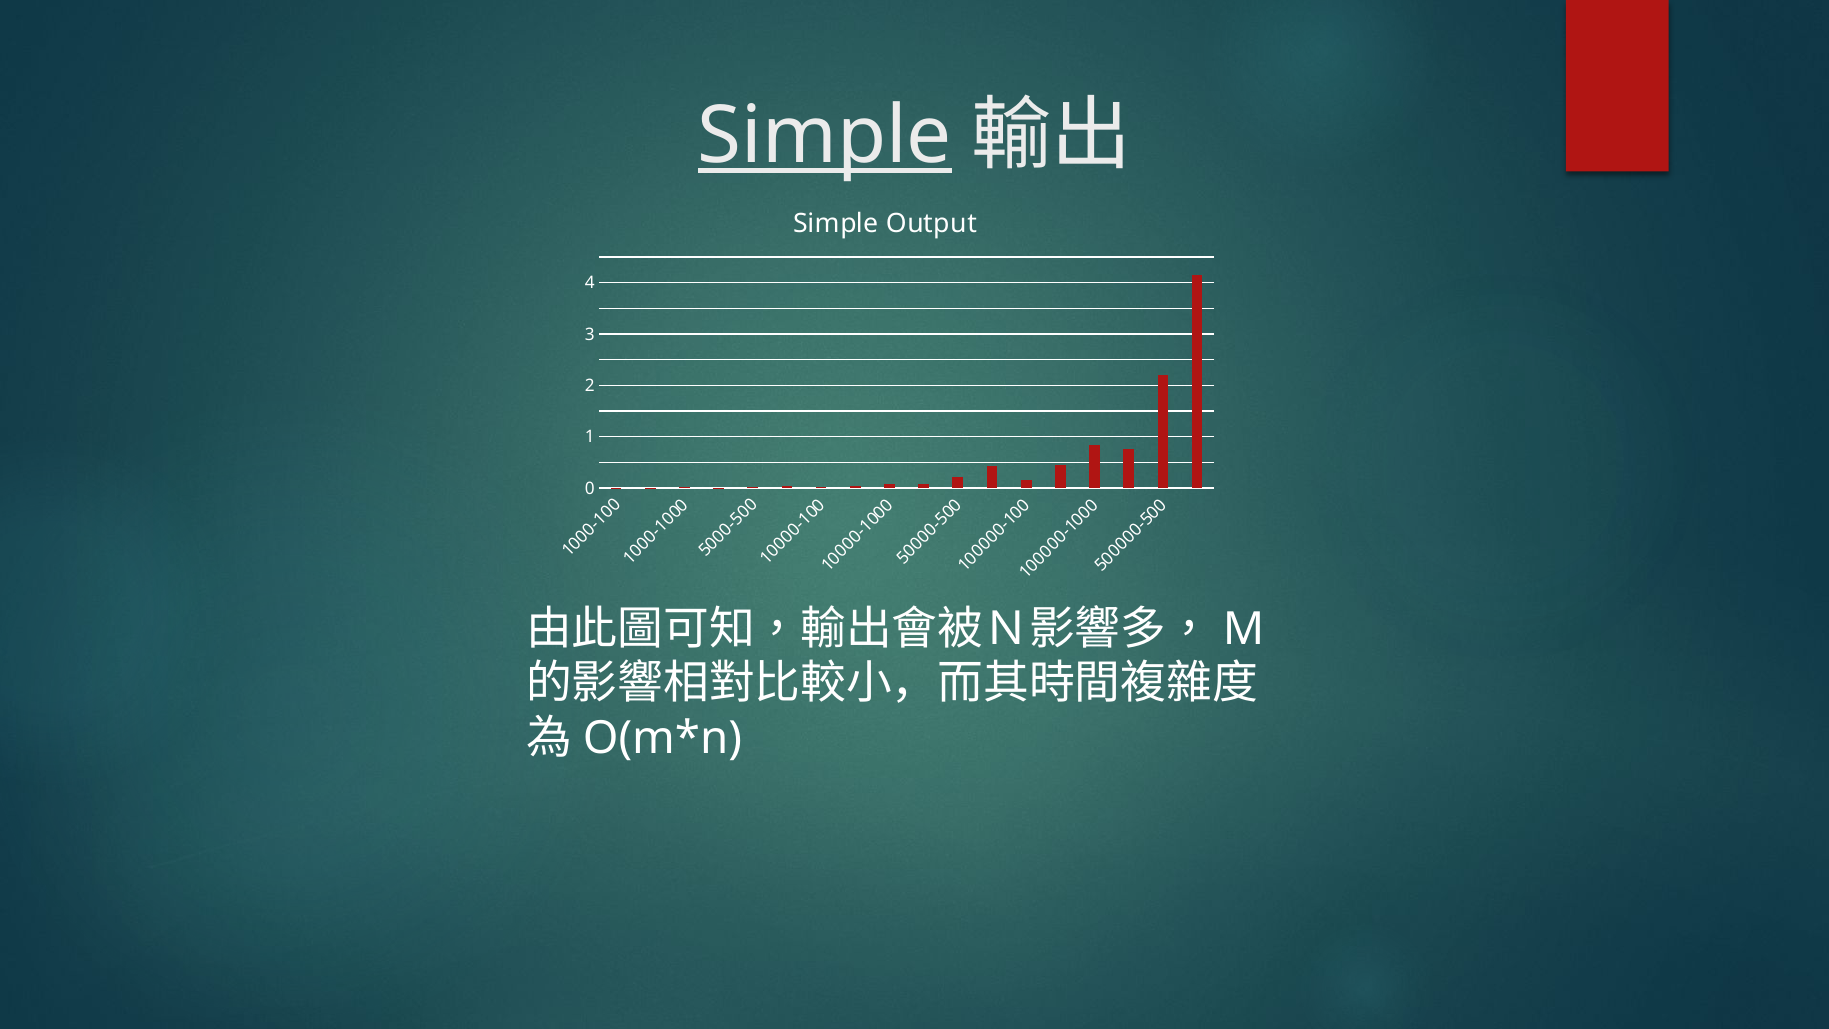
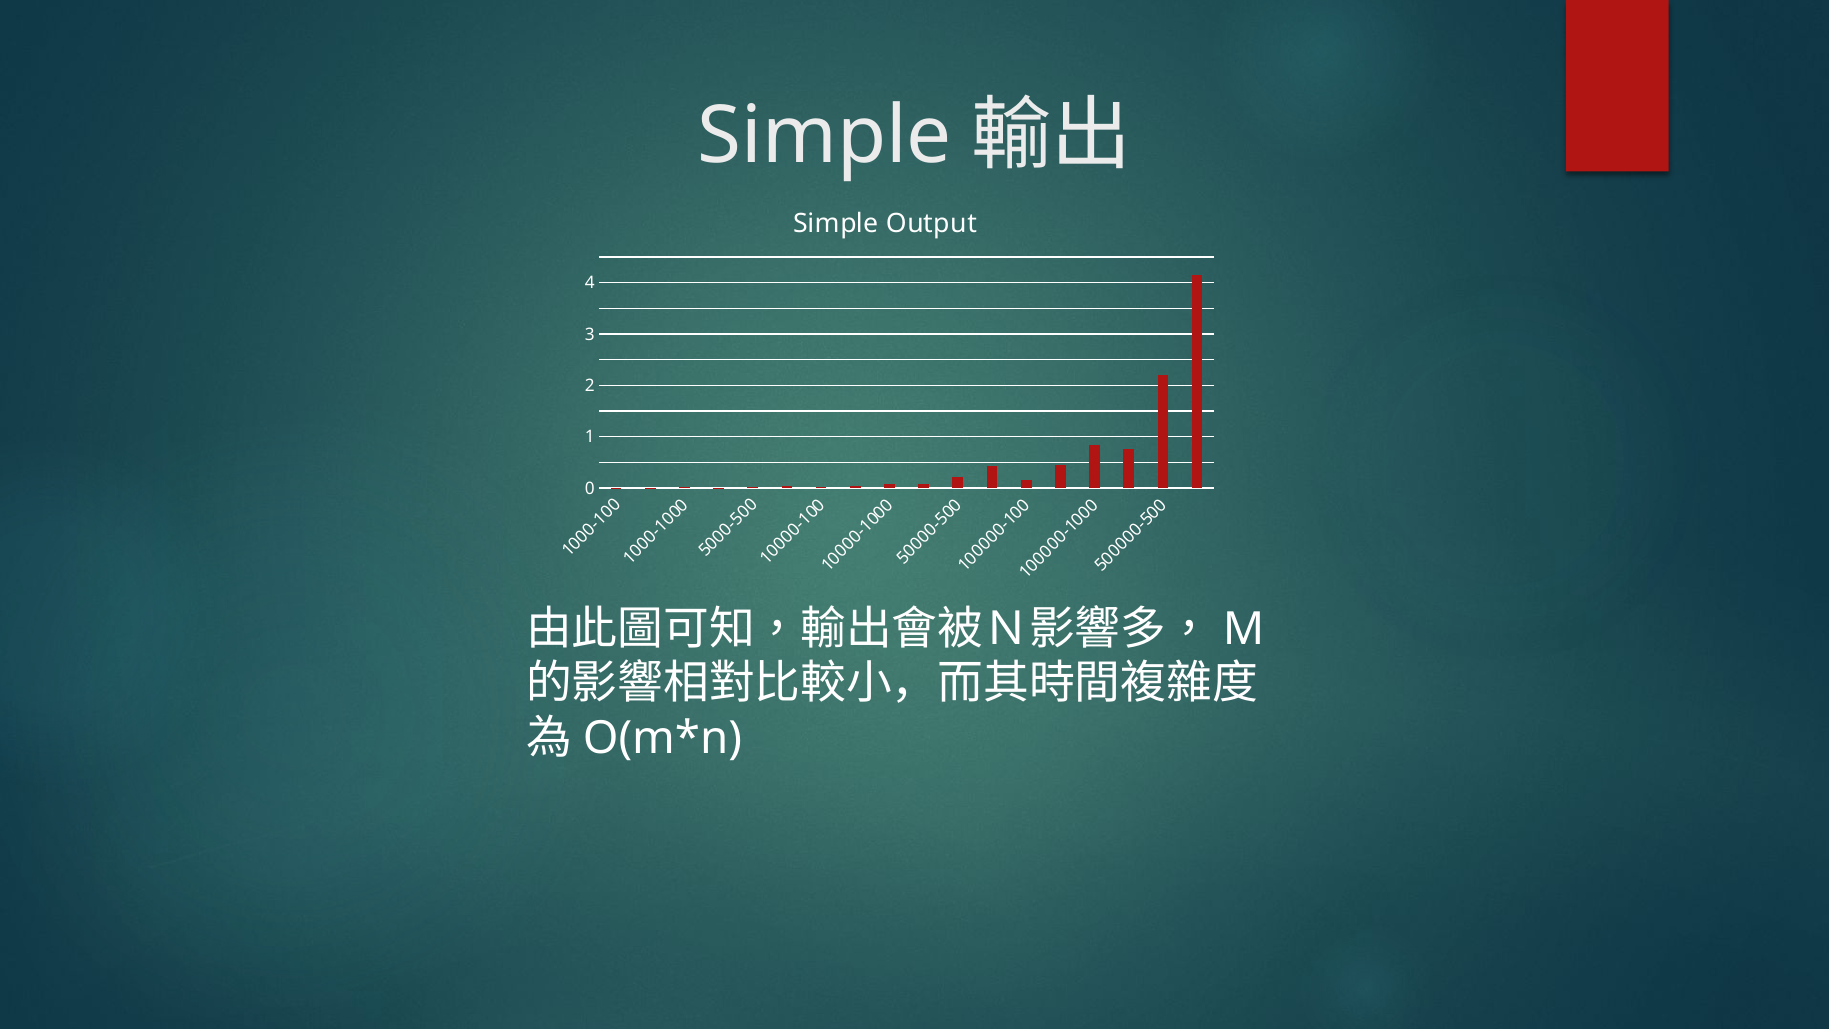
Simple at (825, 136) underline: present -> none
